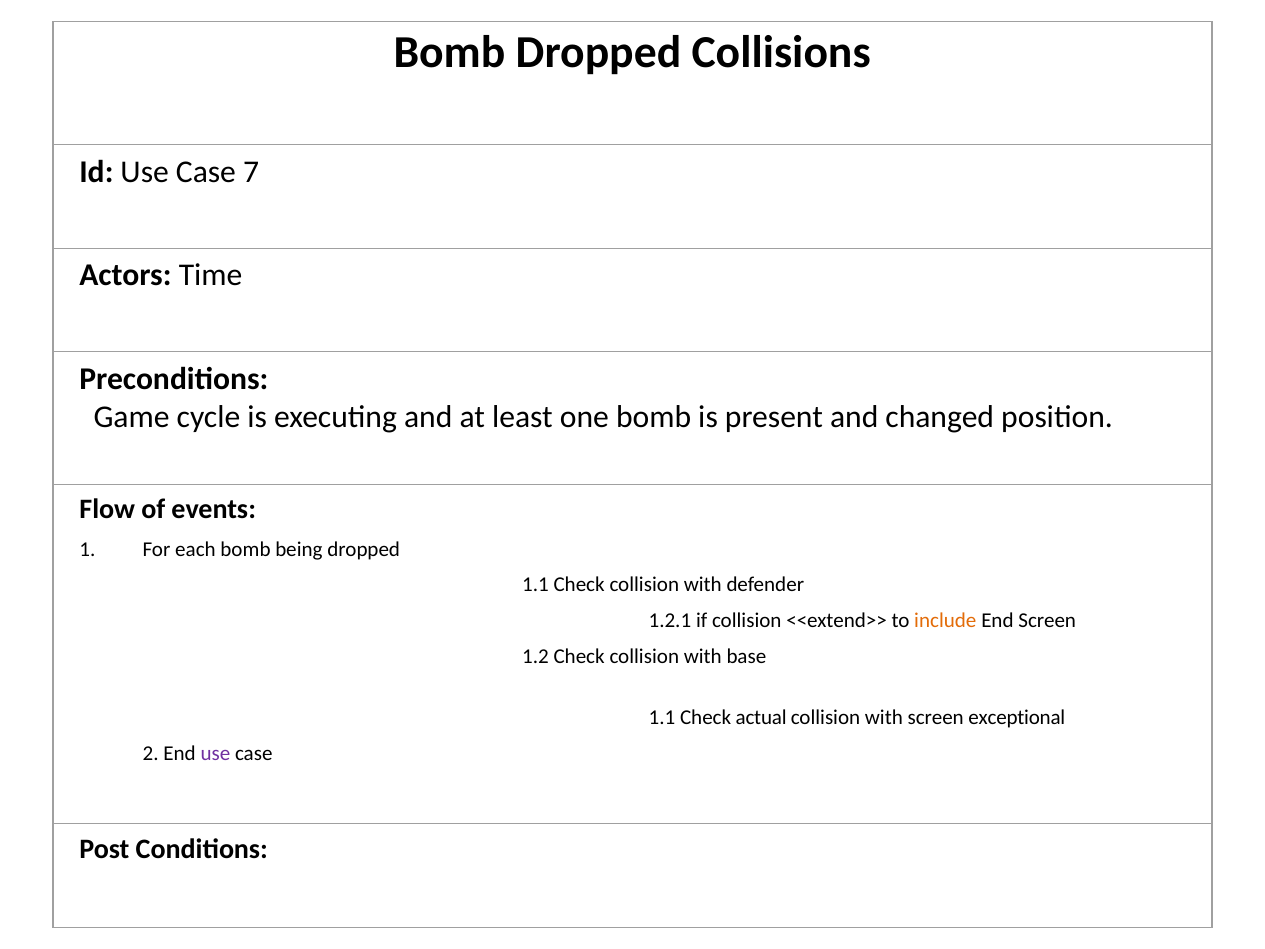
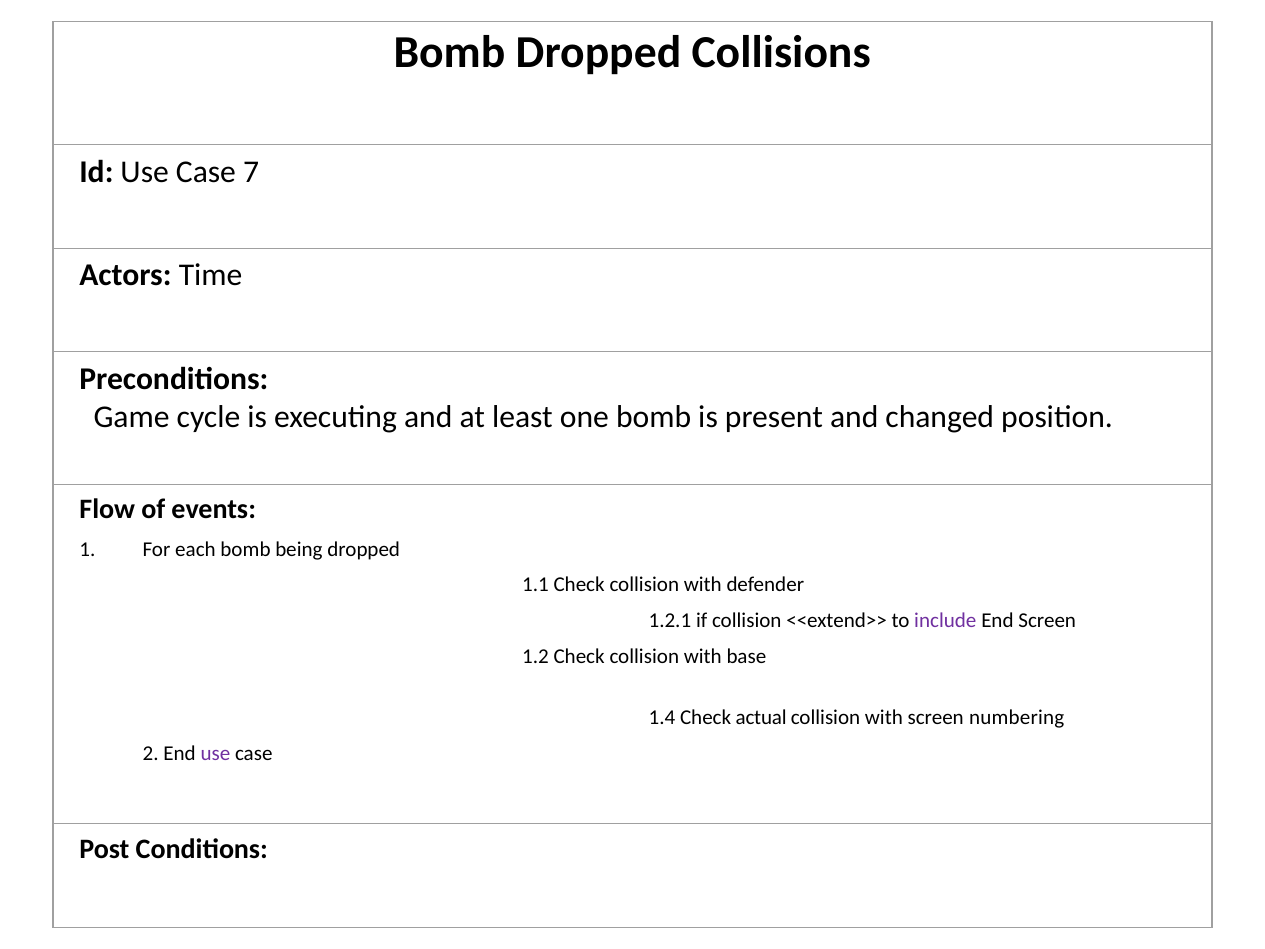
include colour: orange -> purple
1.1 at (662, 718): 1.1 -> 1.4
exceptional: exceptional -> numbering
